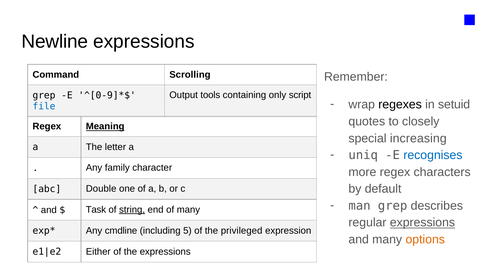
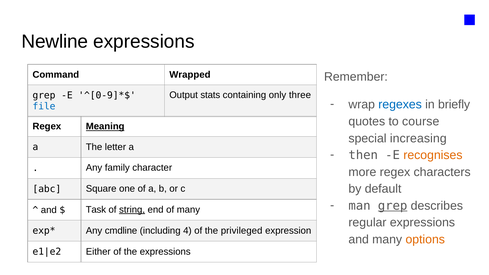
Scrolling: Scrolling -> Wrapped
tools: tools -> stats
script: script -> three
regexes colour: black -> blue
setuid: setuid -> briefly
closely: closely -> course
uniq: uniq -> then
recognises colour: blue -> orange
Double: Double -> Square
grep at (393, 206) underline: none -> present
expressions at (422, 223) underline: present -> none
5: 5 -> 4
